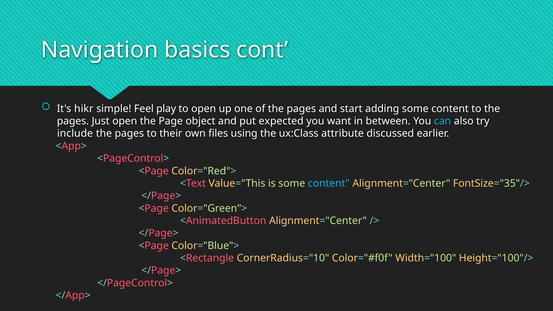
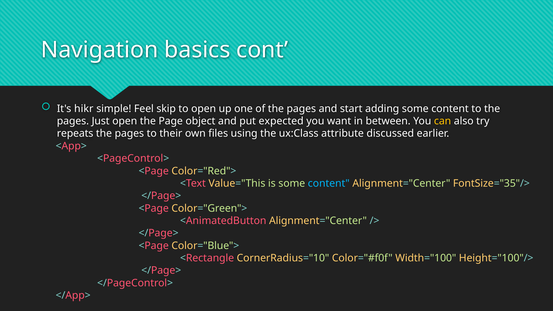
play: play -> skip
can colour: light blue -> yellow
include: include -> repeats
